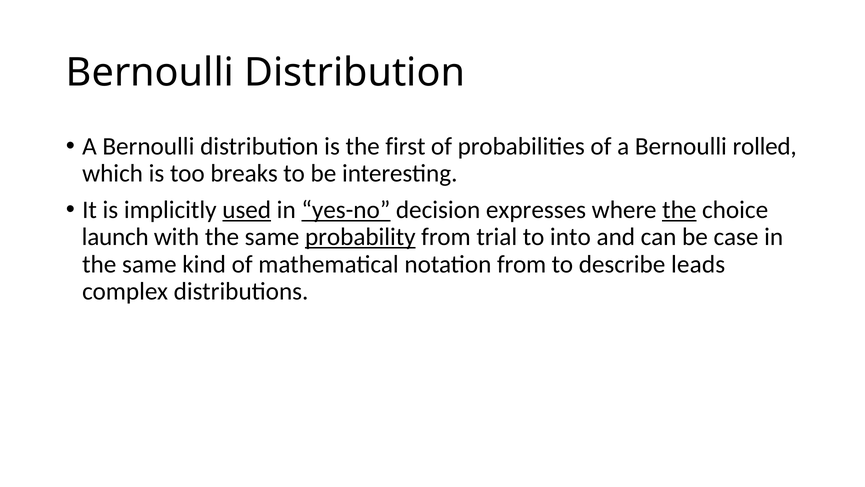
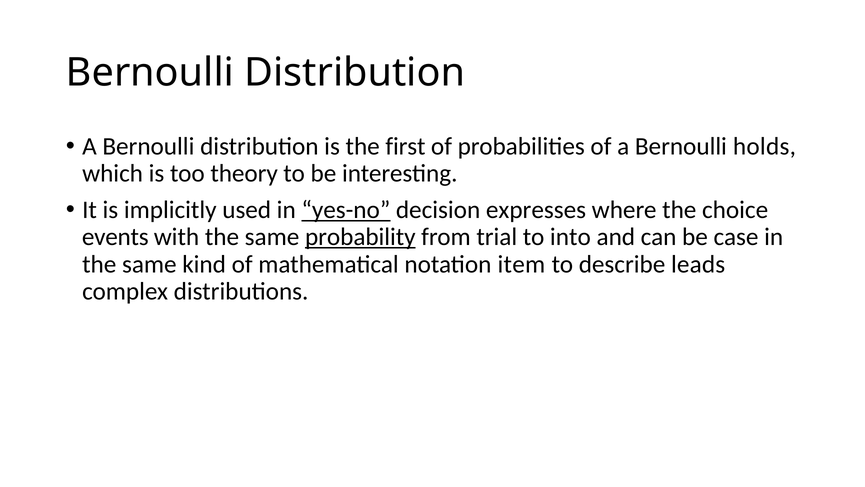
rolled: rolled -> holds
breaks: breaks -> theory
used underline: present -> none
the at (679, 210) underline: present -> none
launch: launch -> events
notation from: from -> item
